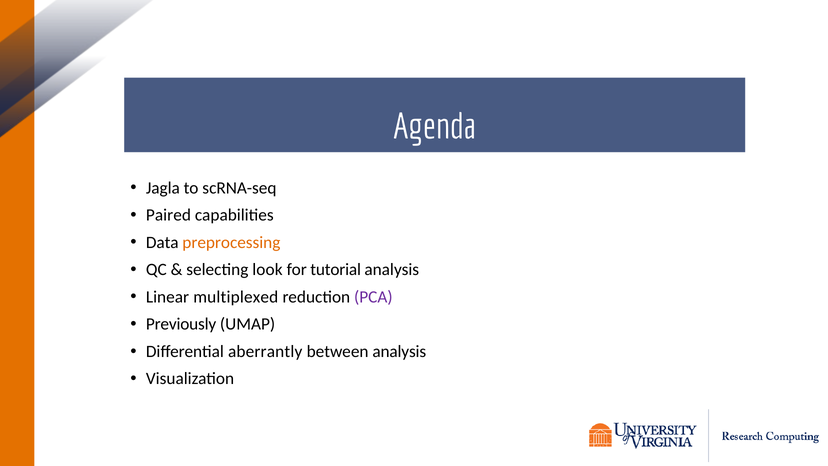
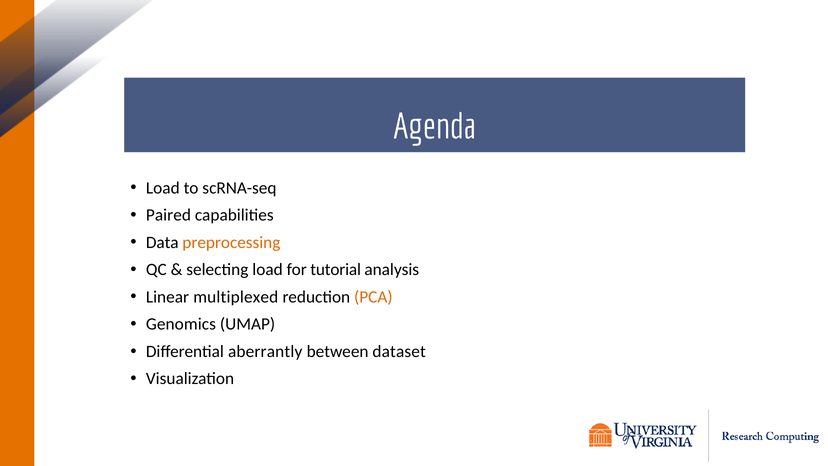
Jagla at (163, 188): Jagla -> Load
selecting look: look -> load
PCA colour: purple -> orange
Previously: Previously -> Genomics
between analysis: analysis -> dataset
